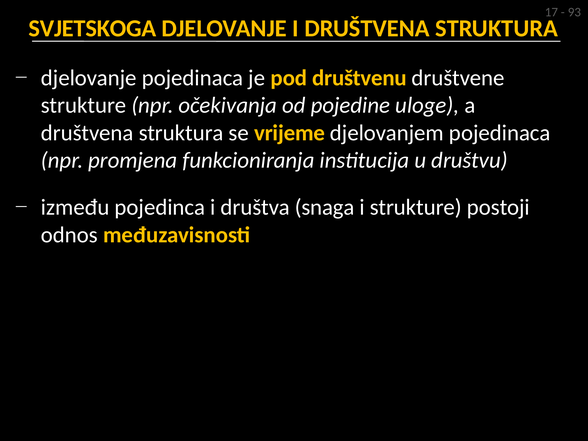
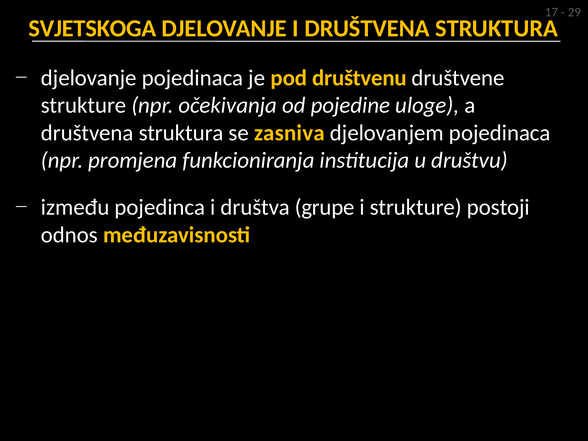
93: 93 -> 29
vrijeme: vrijeme -> zasniva
snaga: snaga -> grupe
